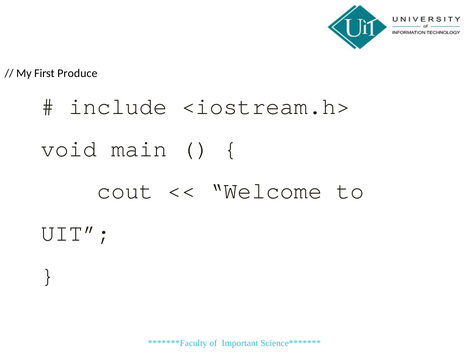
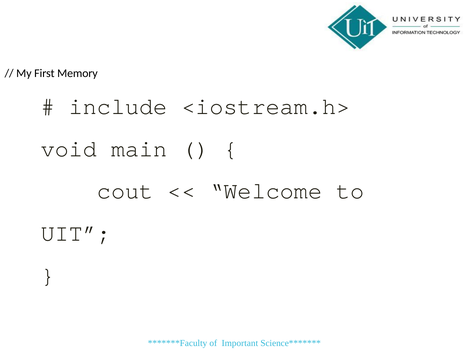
Produce: Produce -> Memory
